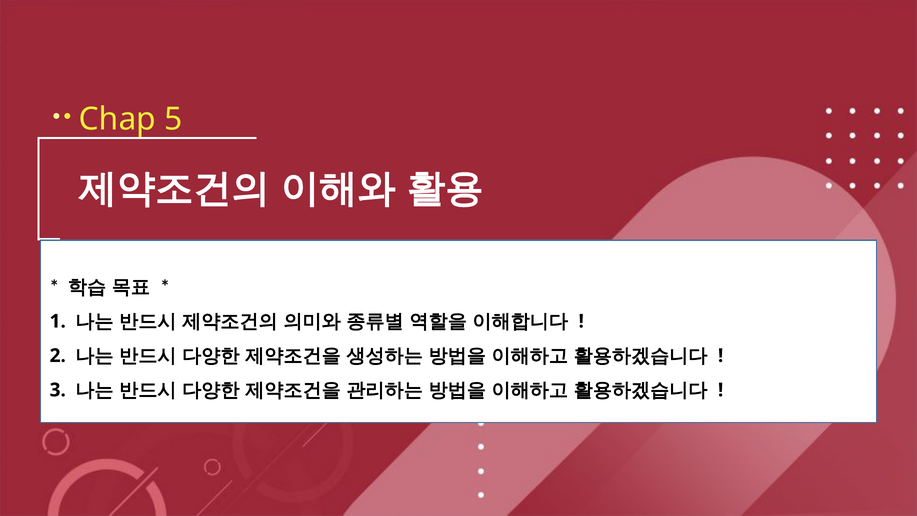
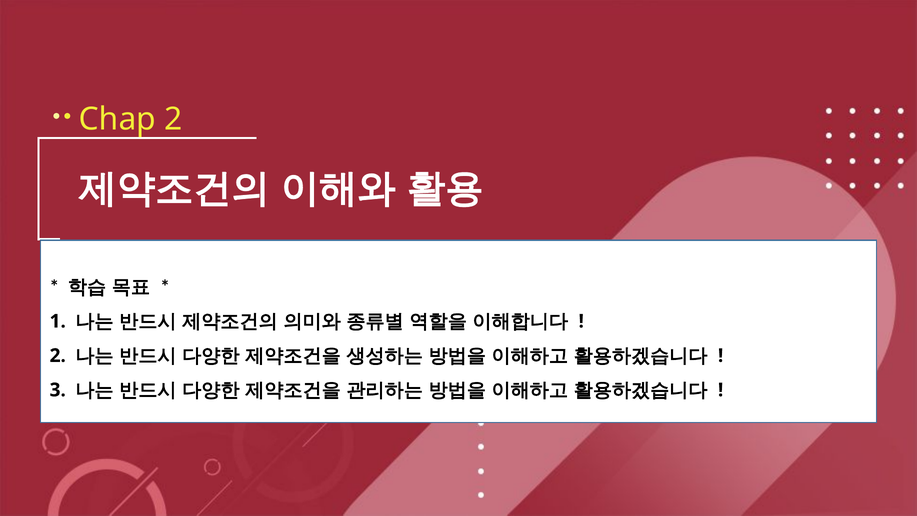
Chap 5: 5 -> 2
